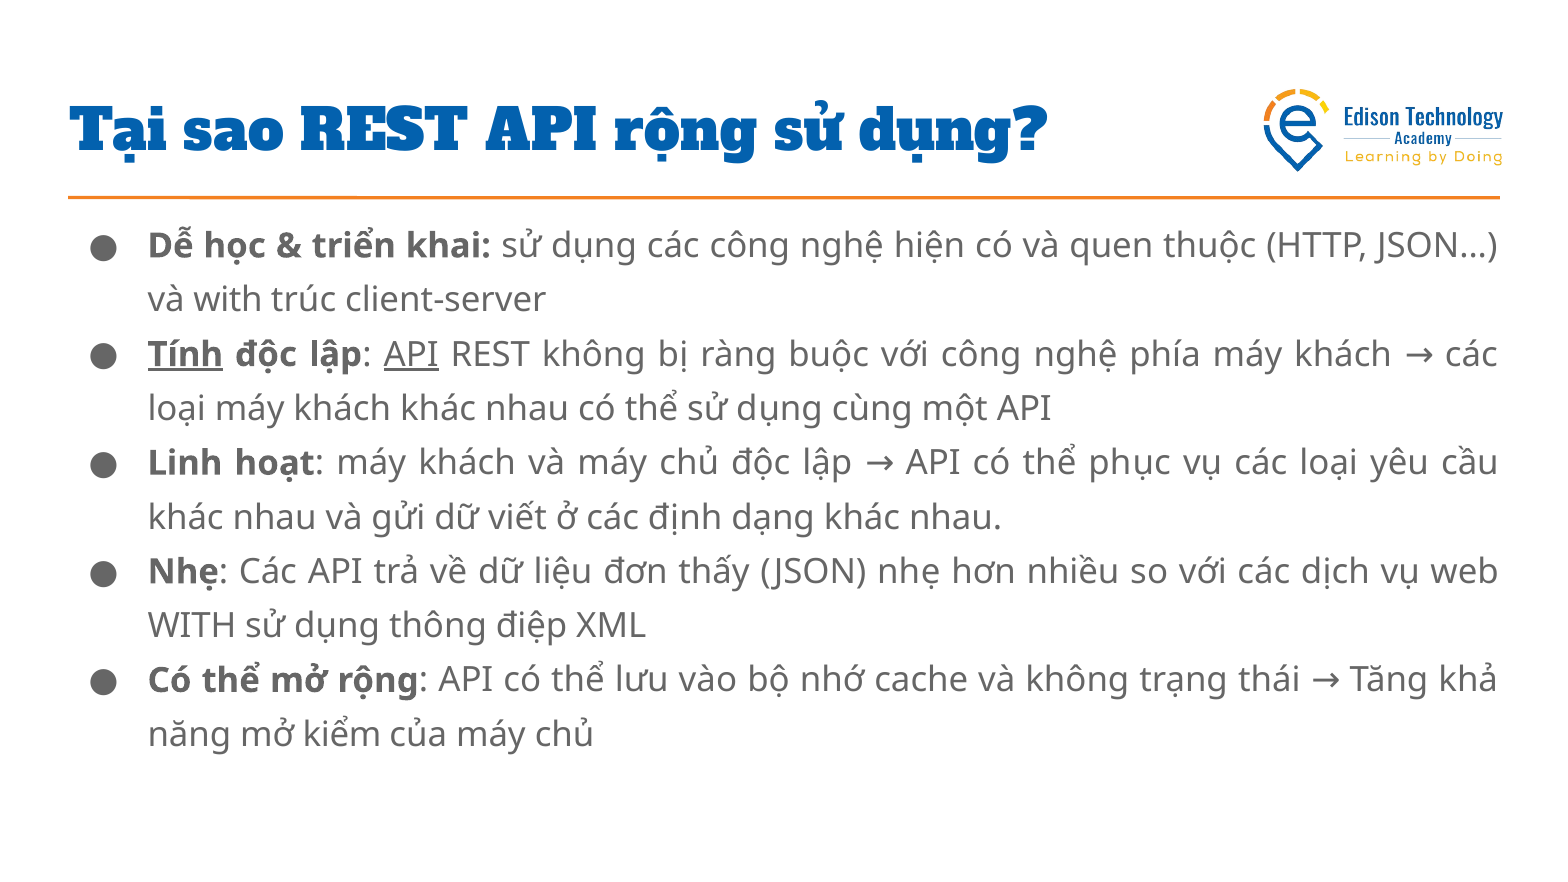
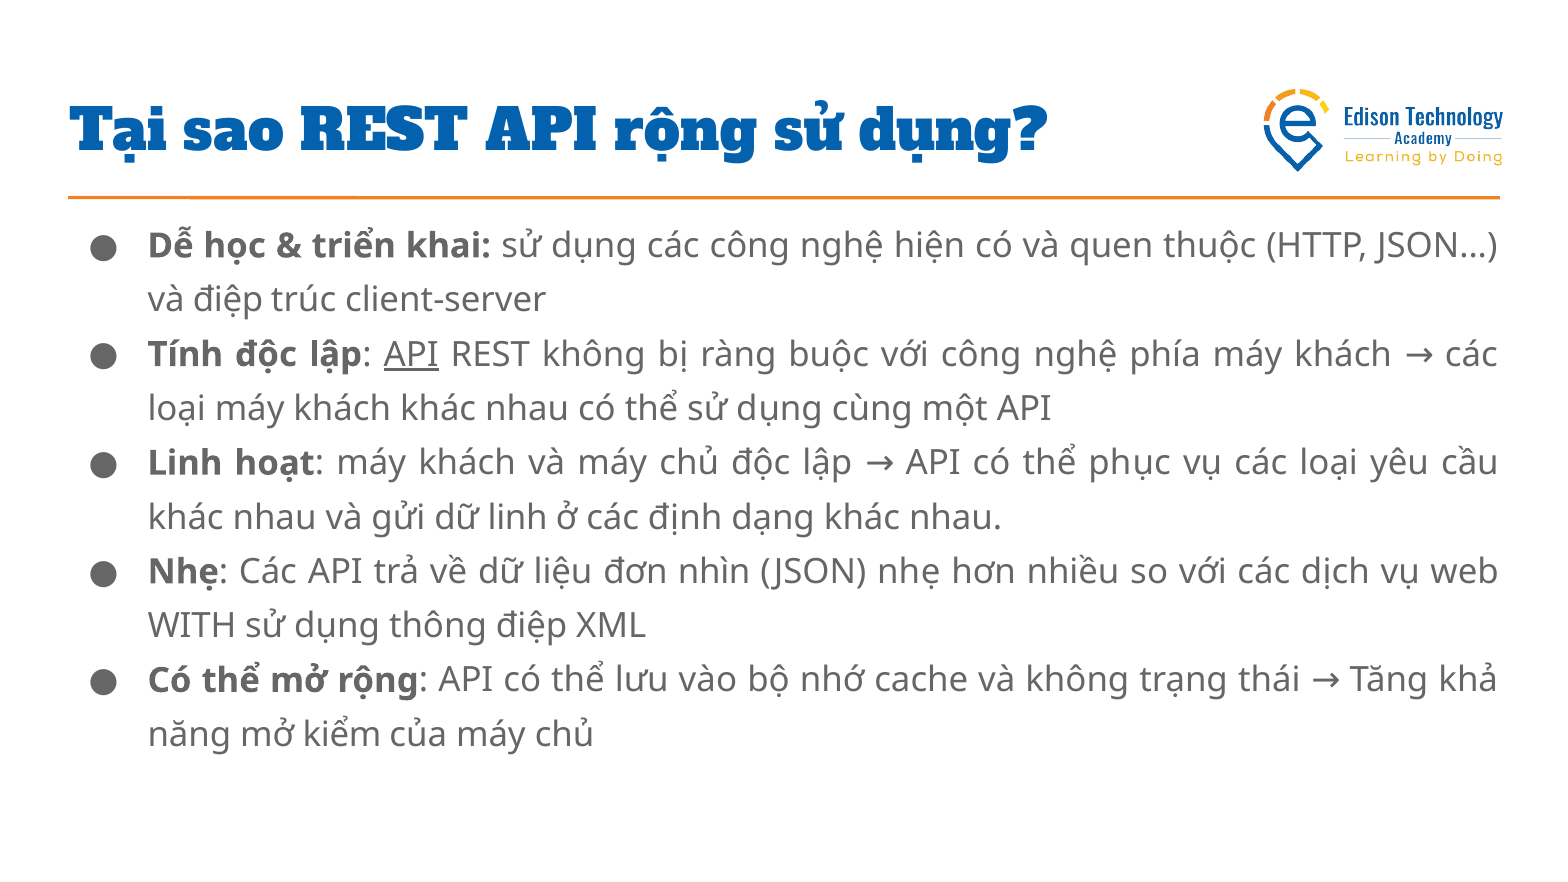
và with: with -> điệp
Tính underline: present -> none
dữ viết: viết -> linh
thấy: thấy -> nhìn
